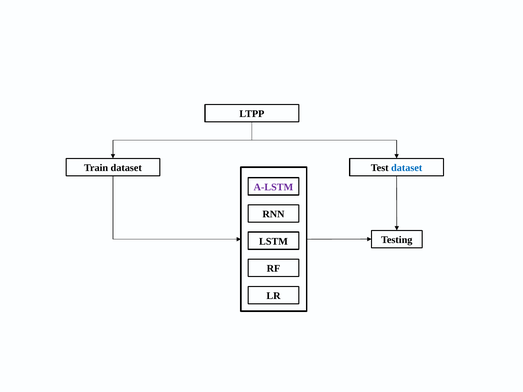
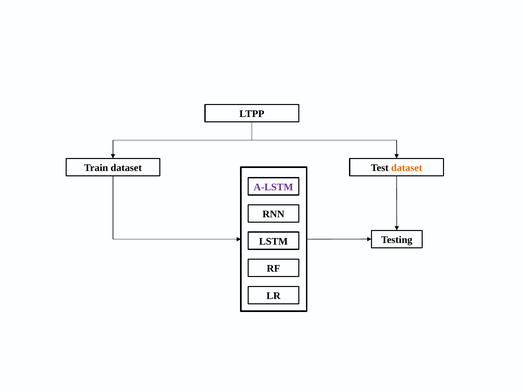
dataset at (407, 168) colour: blue -> orange
